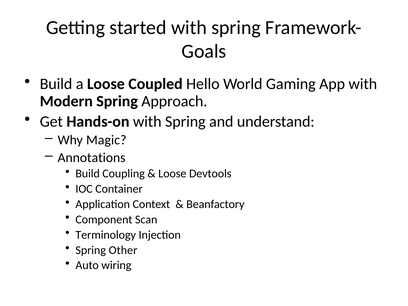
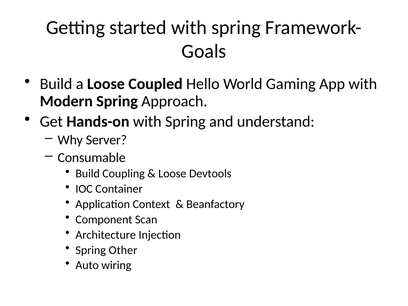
Magic: Magic -> Server
Annotations: Annotations -> Consumable
Terminology: Terminology -> Architecture
